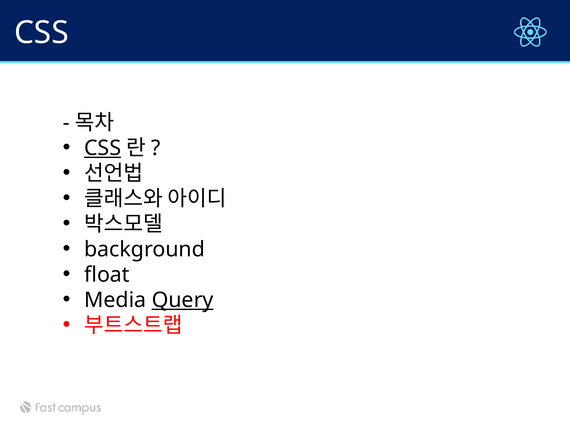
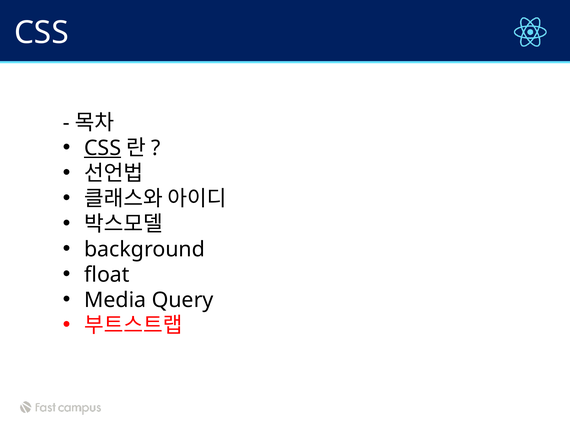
Query underline: present -> none
